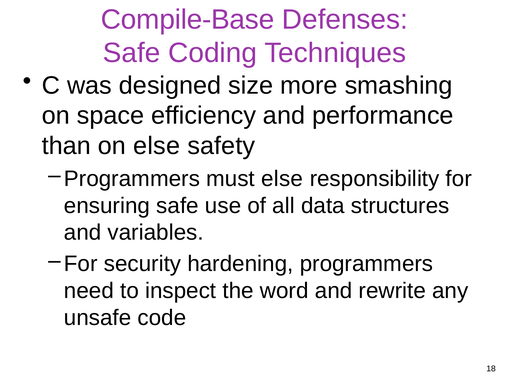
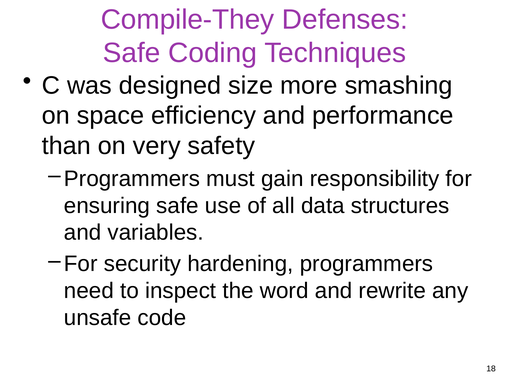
Compile-Base: Compile-Base -> Compile-They
on else: else -> very
must else: else -> gain
